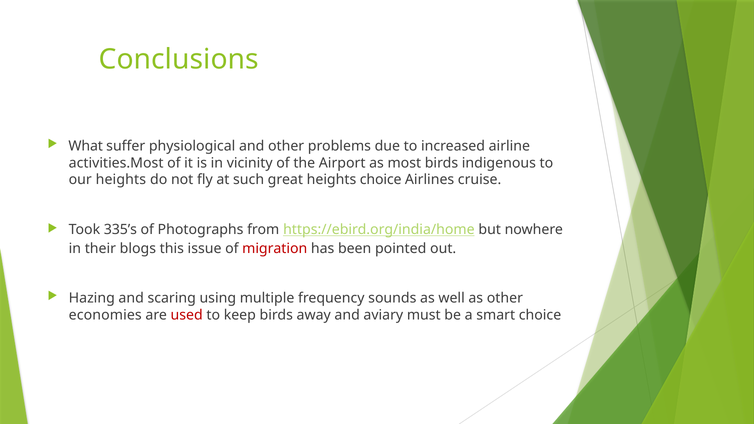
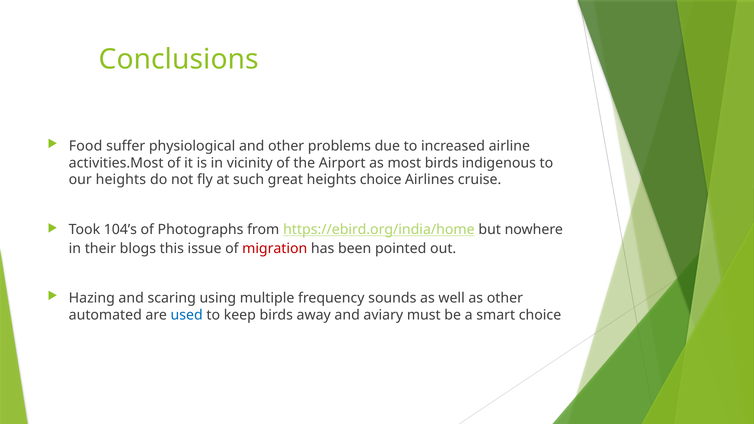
What: What -> Food
335’s: 335’s -> 104’s
economies: economies -> automated
used colour: red -> blue
